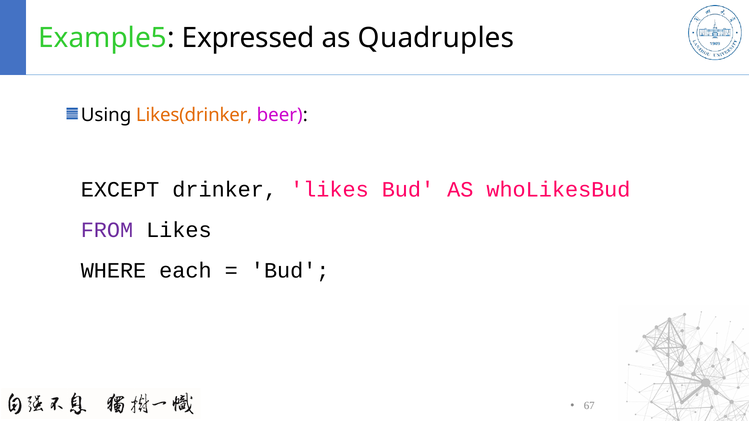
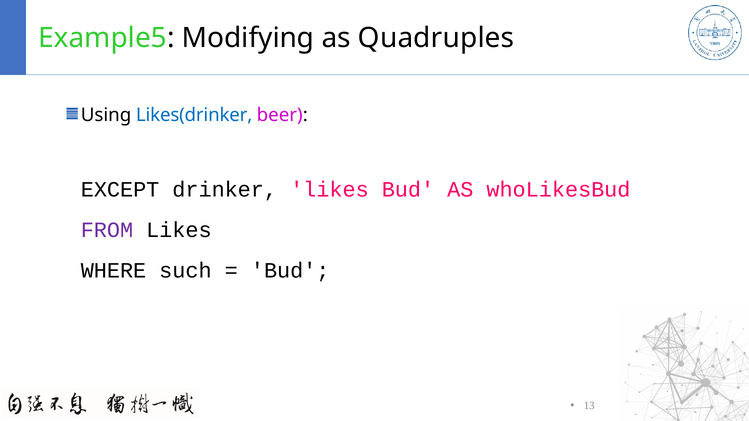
Expressed: Expressed -> Modifying
Likes(drinker colour: orange -> blue
each: each -> such
67: 67 -> 13
